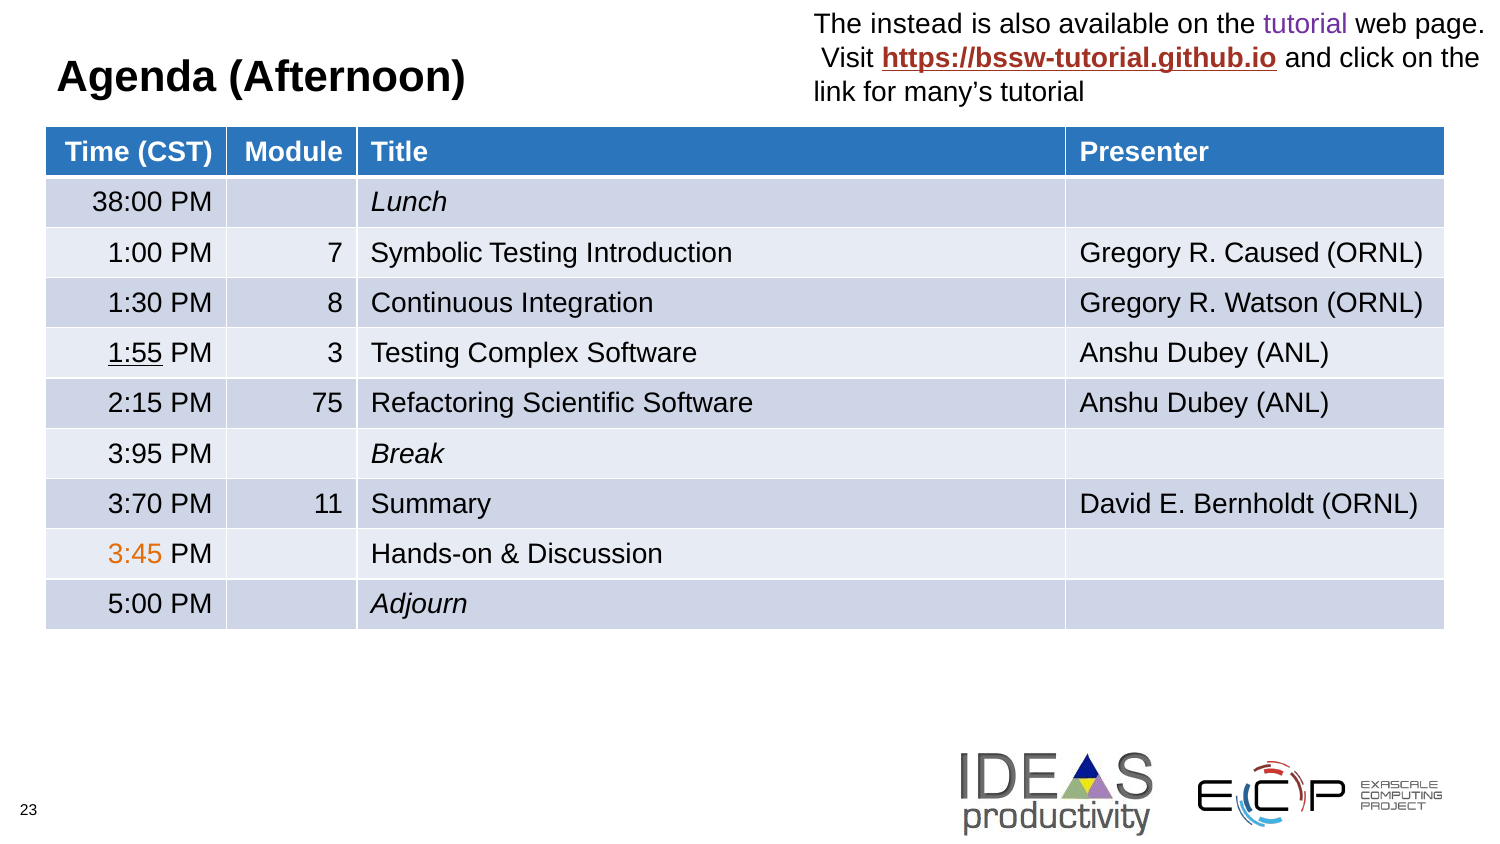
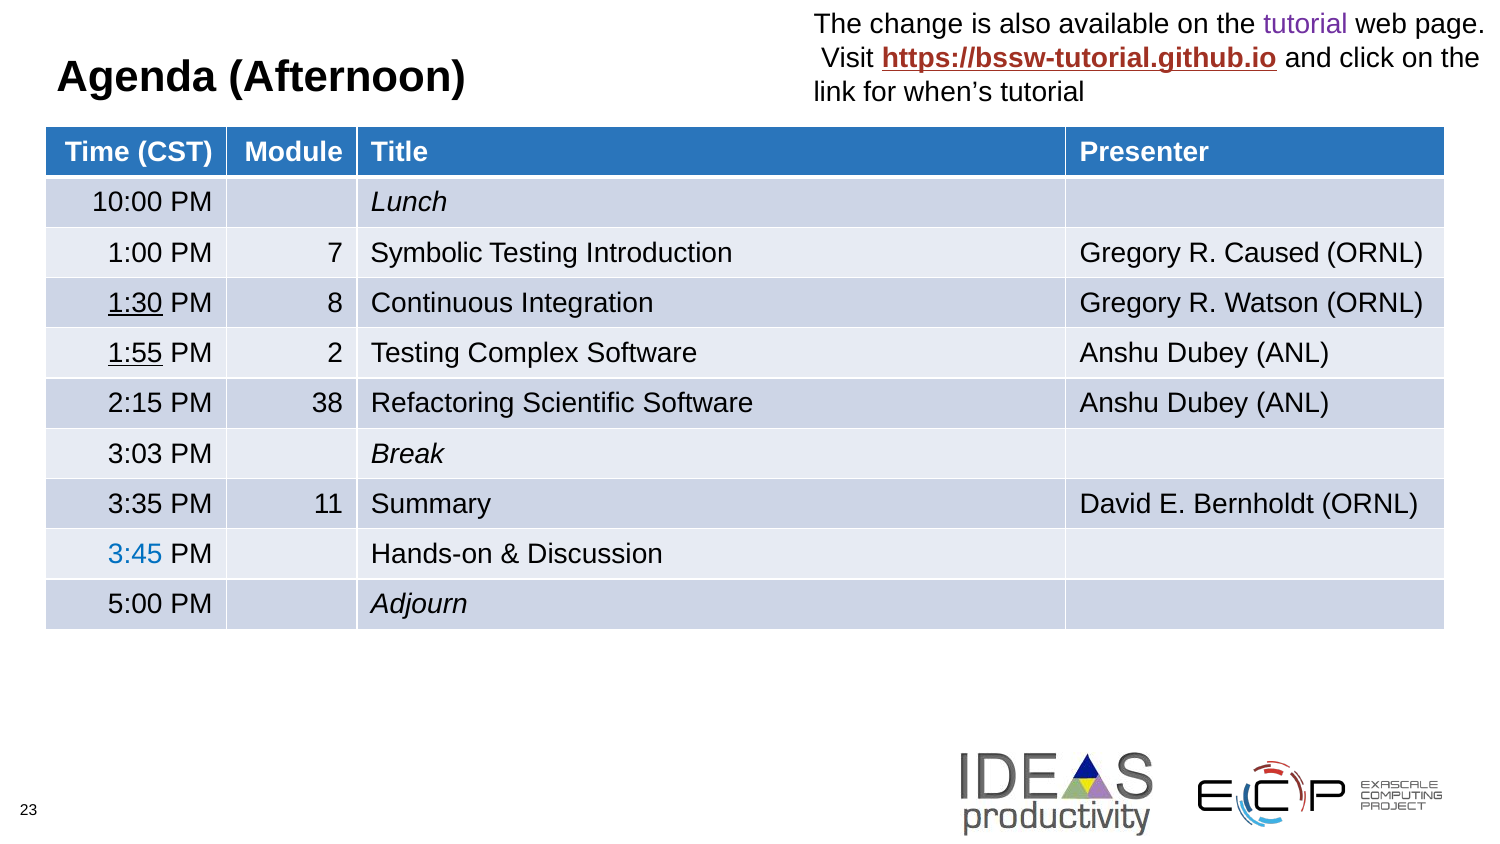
instead: instead -> change
many’s: many’s -> when’s
38:00: 38:00 -> 10:00
1:30 underline: none -> present
3: 3 -> 2
75: 75 -> 38
3:95: 3:95 -> 3:03
3:70: 3:70 -> 3:35
3:45 colour: orange -> blue
